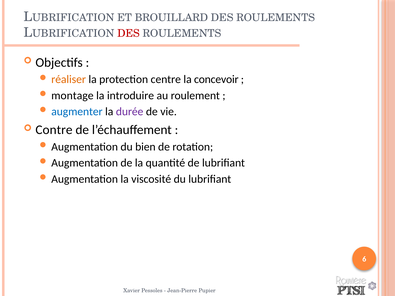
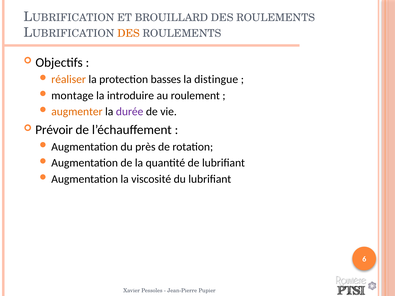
DES at (129, 33) colour: red -> orange
centre: centre -> basses
concevoir: concevoir -> distingue
augmenter colour: blue -> orange
Contre: Contre -> Prévoir
bien: bien -> près
